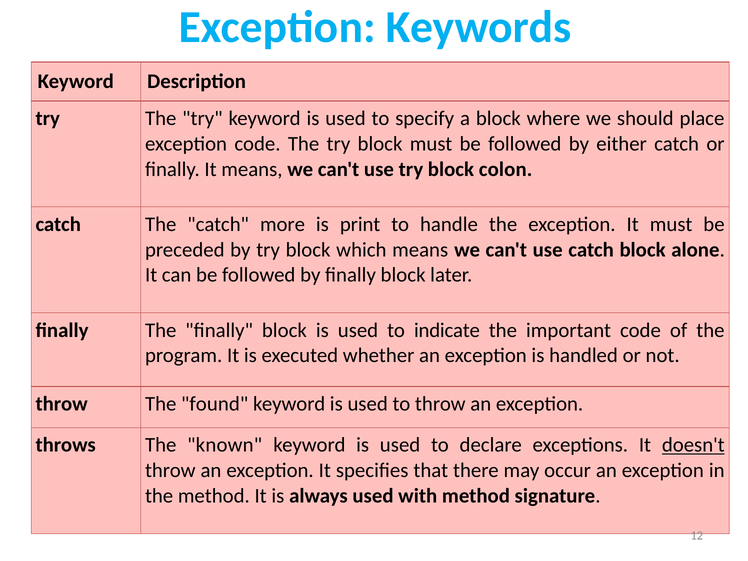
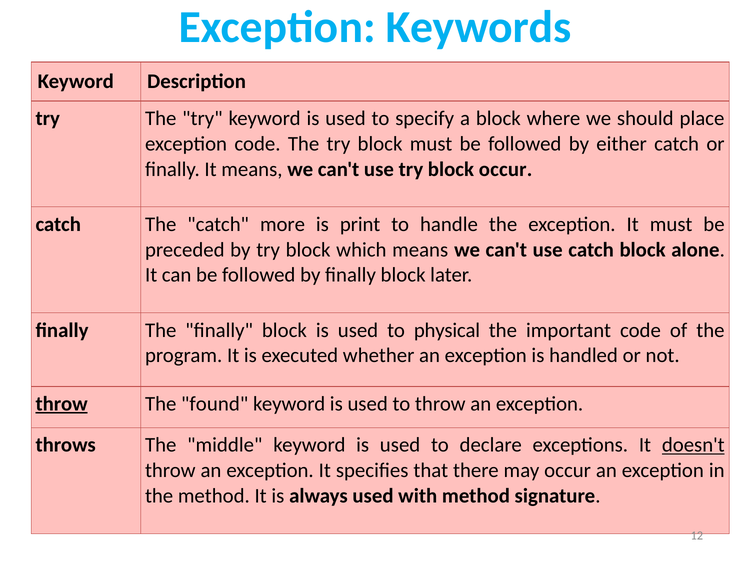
block colon: colon -> occur
indicate: indicate -> physical
throw at (62, 404) underline: none -> present
known: known -> middle
